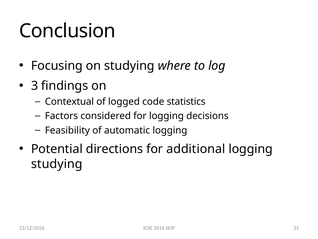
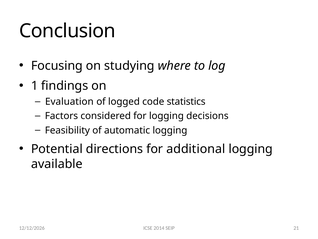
3: 3 -> 1
Contextual: Contextual -> Evaluation
studying at (57, 164): studying -> available
